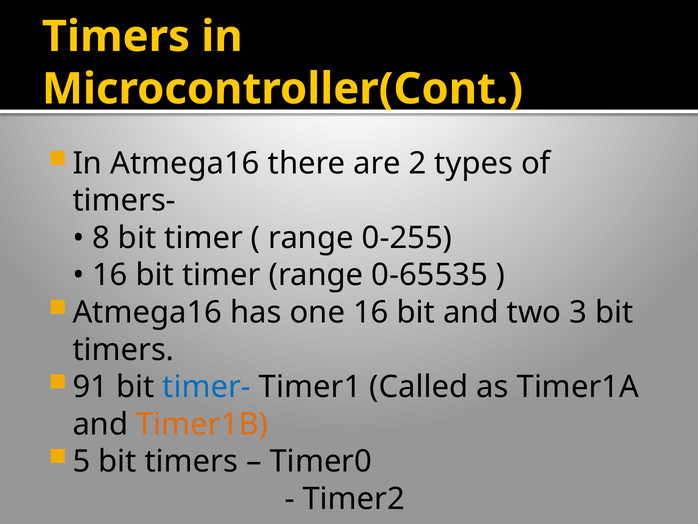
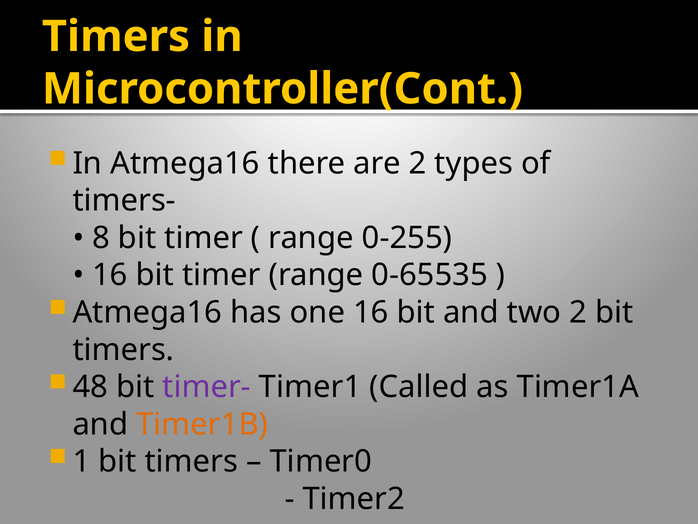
two 3: 3 -> 2
91: 91 -> 48
timer- colour: blue -> purple
5: 5 -> 1
